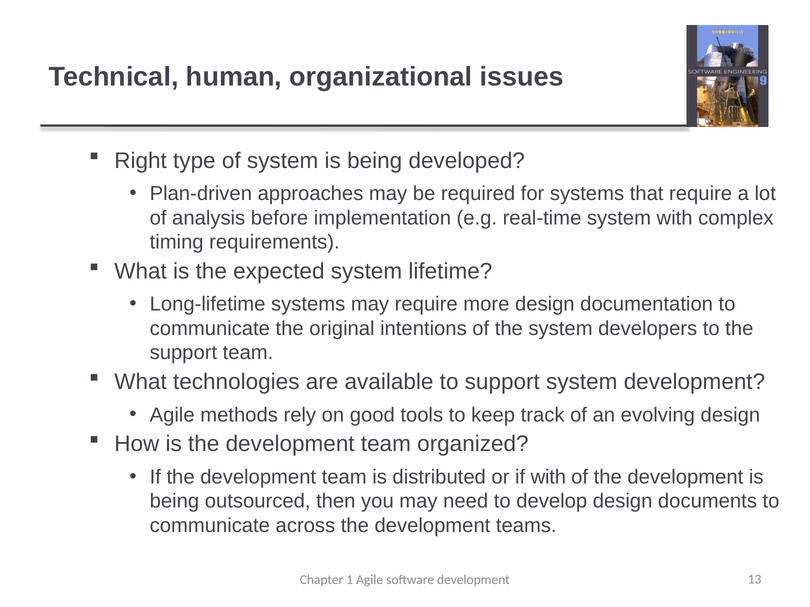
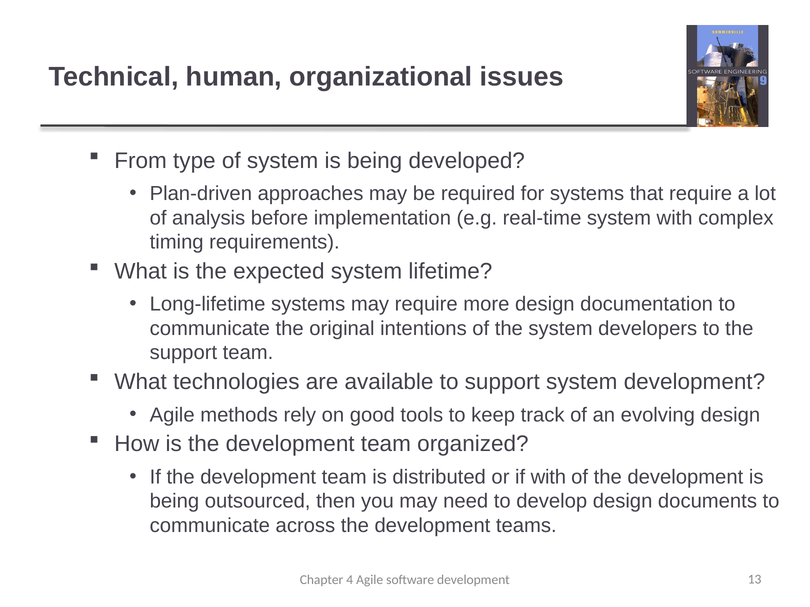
Right: Right -> From
1: 1 -> 4
